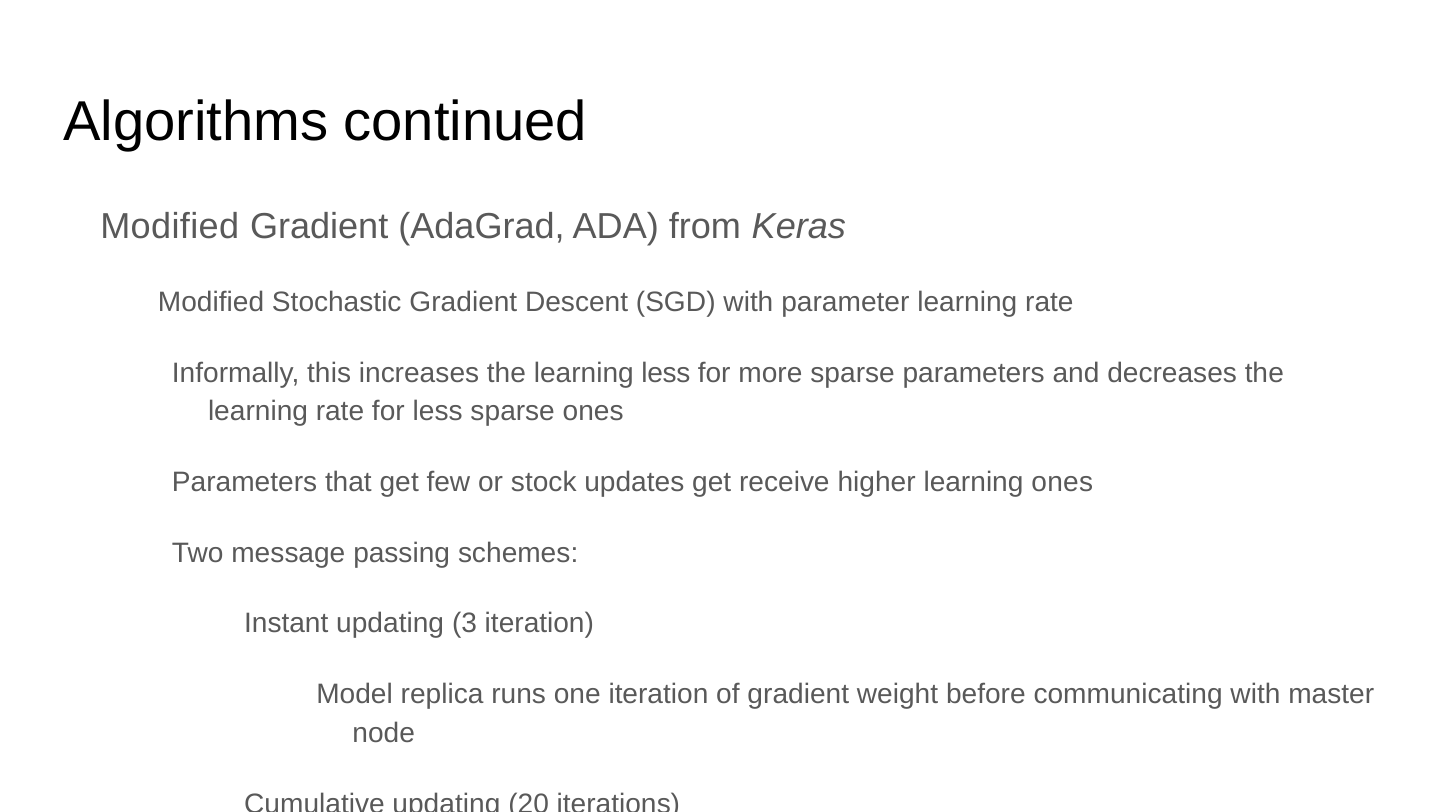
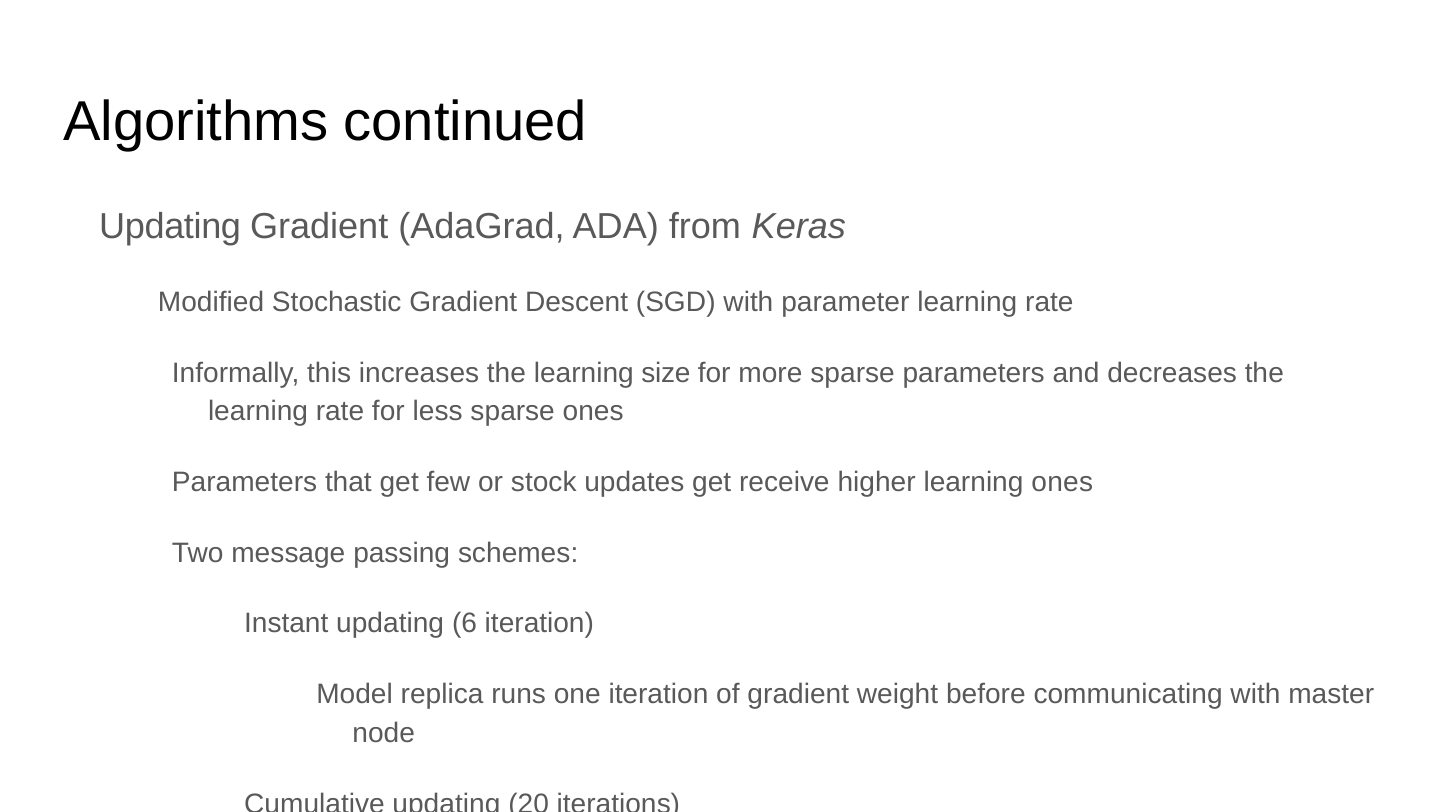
Modified at (170, 227): Modified -> Updating
learning less: less -> size
3: 3 -> 6
